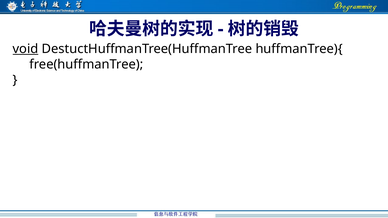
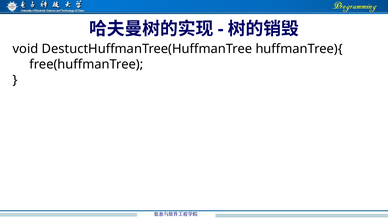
void underline: present -> none
